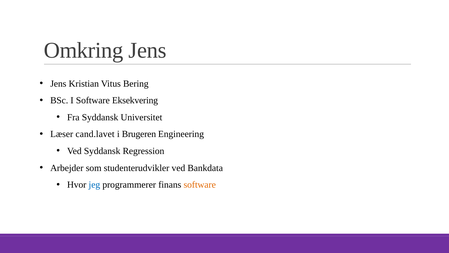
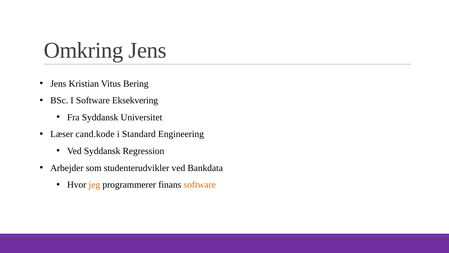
cand.lavet: cand.lavet -> cand.kode
Brugeren: Brugeren -> Standard
jeg colour: blue -> orange
